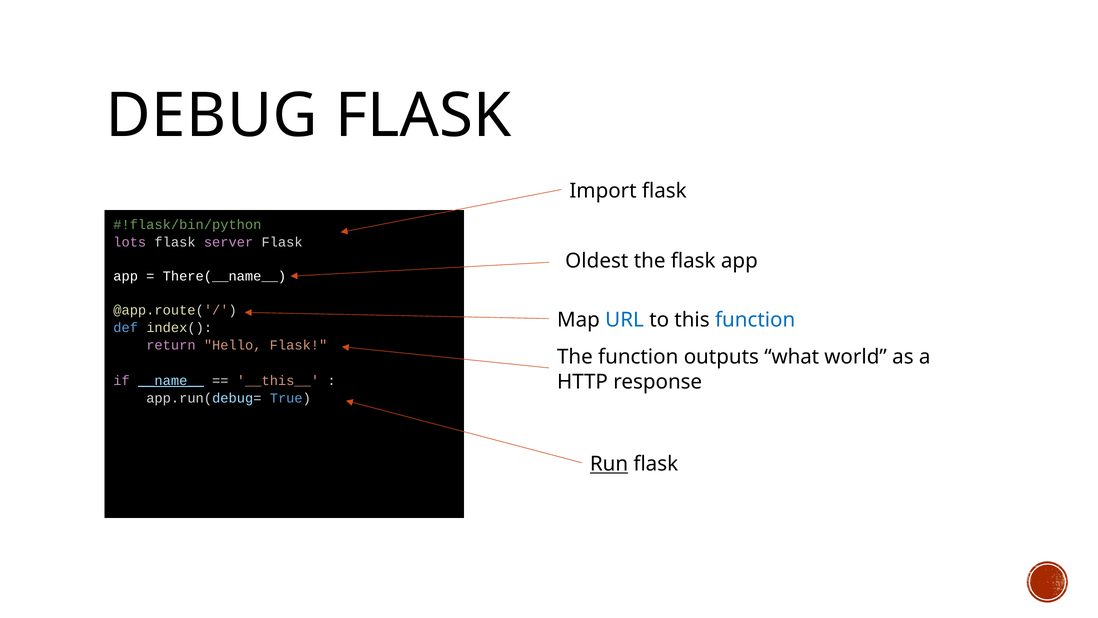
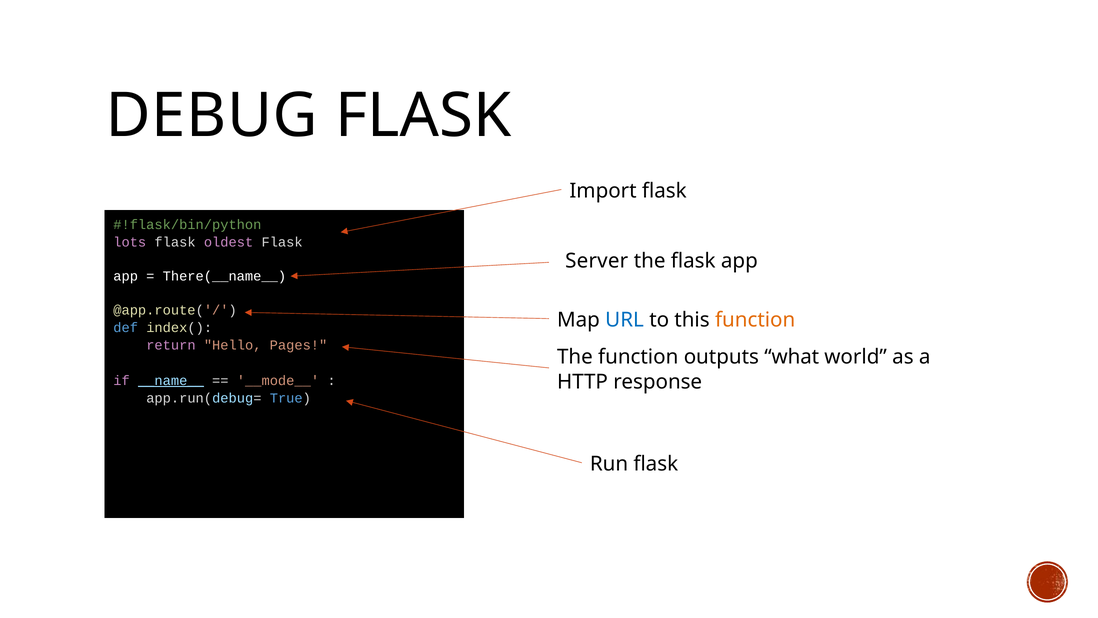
server: server -> oldest
Oldest: Oldest -> Server
function at (755, 320) colour: blue -> orange
Hello Flask: Flask -> Pages
__this__: __this__ -> __mode__
Run underline: present -> none
